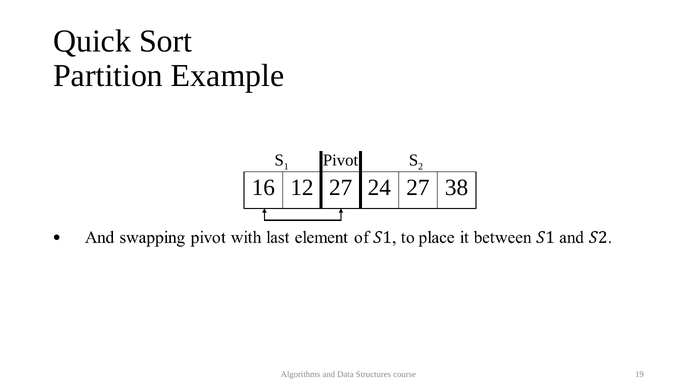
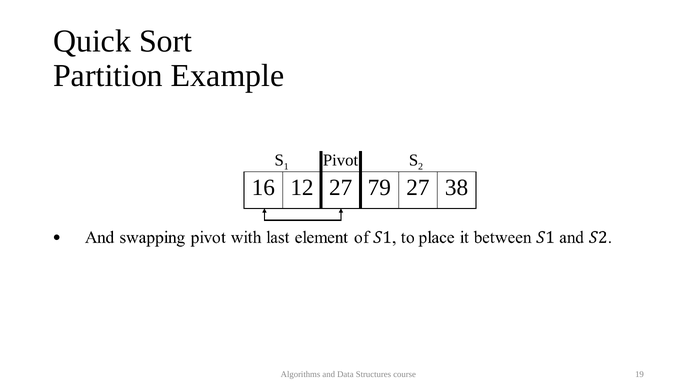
24: 24 -> 79
